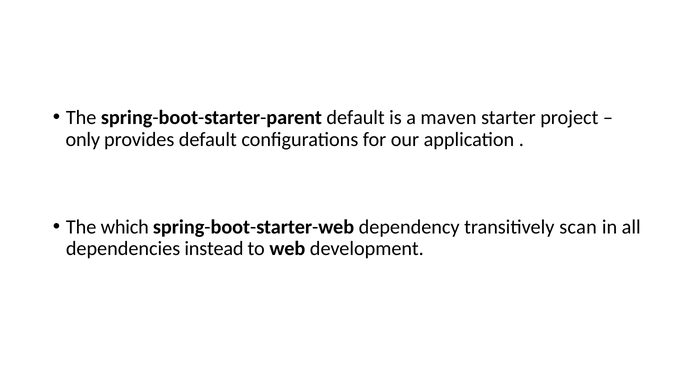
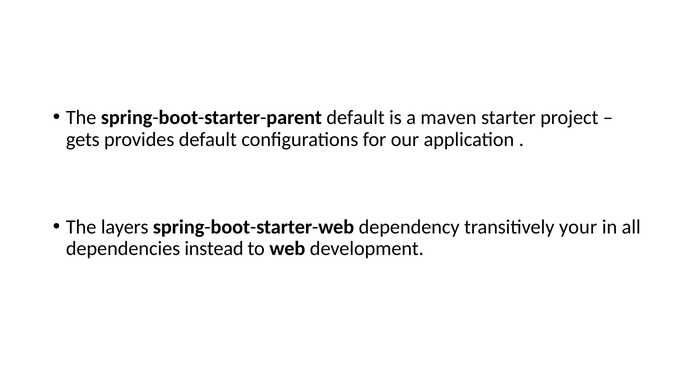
only: only -> gets
which: which -> layers
scan: scan -> your
